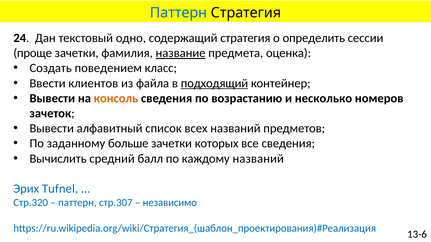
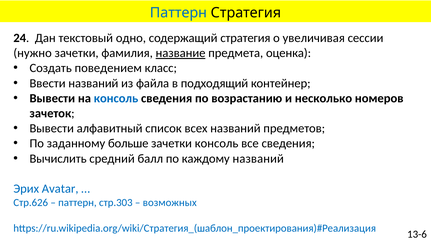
определить: определить -> увеличивая
проще: проще -> нужно
Ввести клиентов: клиентов -> названий
подходящий underline: present -> none
консоль at (116, 98) colour: orange -> blue
зачетки которых: которых -> консоль
Tufnel: Tufnel -> Avatar
Стр.320: Стр.320 -> Стр.626
стр.307: стр.307 -> стр.303
независимо: независимо -> возможных
